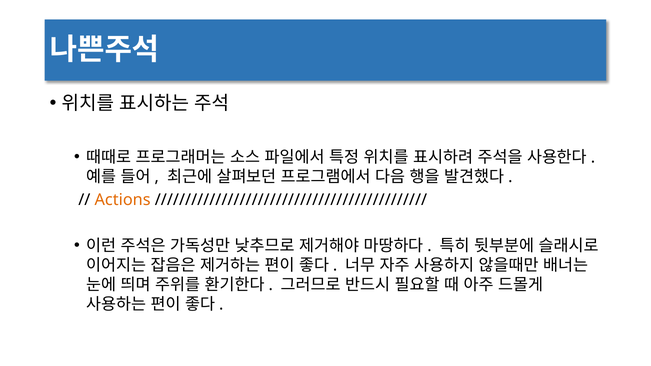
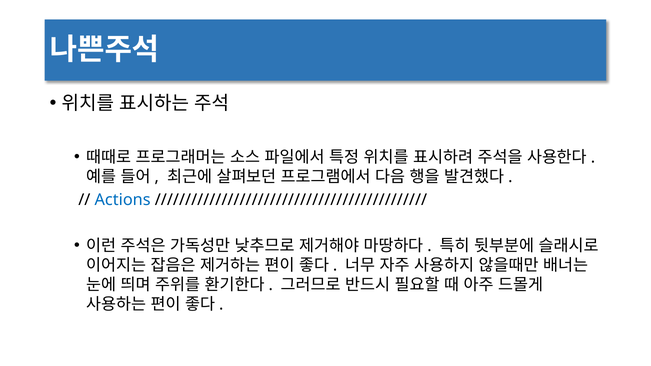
Actions colour: orange -> blue
